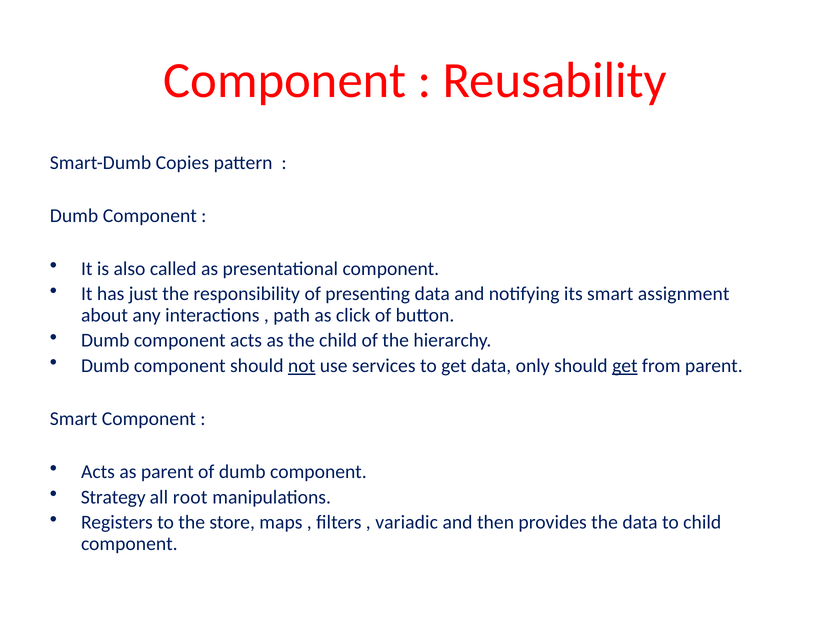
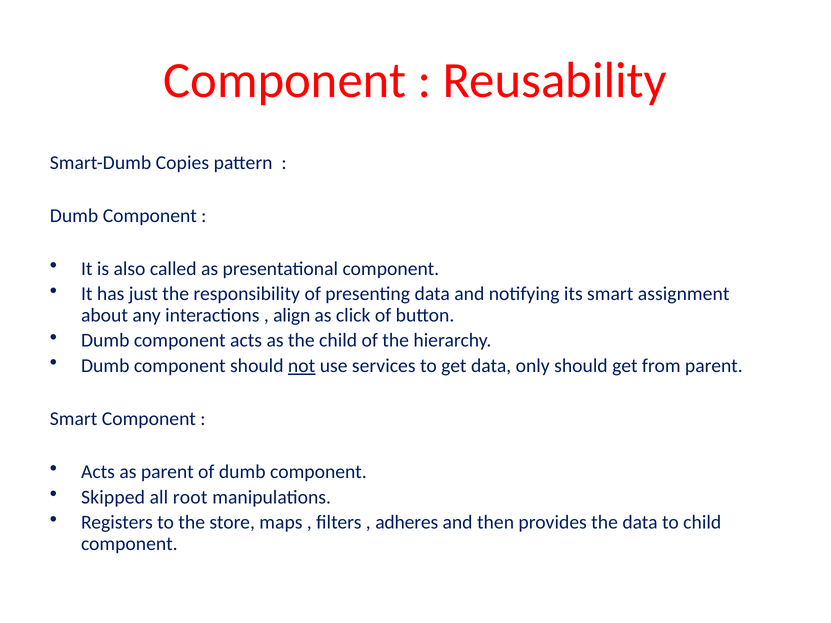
path: path -> align
get at (625, 366) underline: present -> none
Strategy: Strategy -> Skipped
variadic: variadic -> adheres
